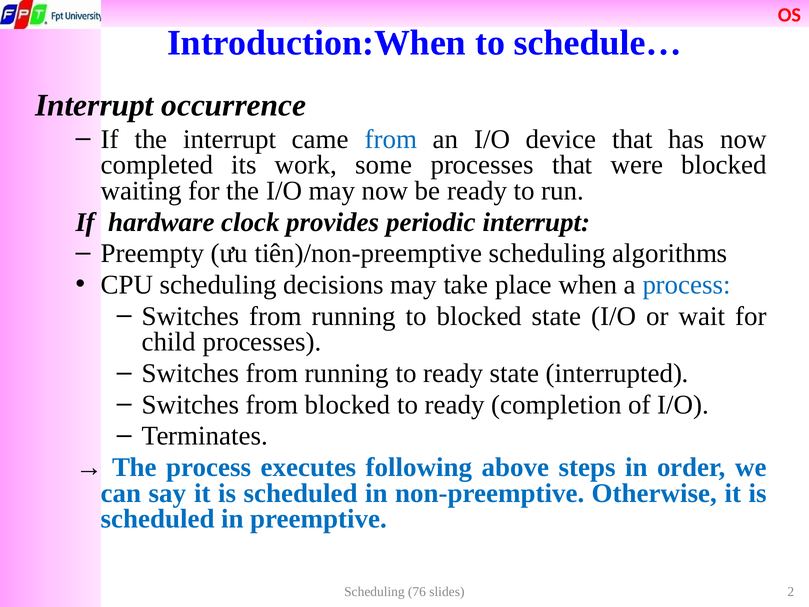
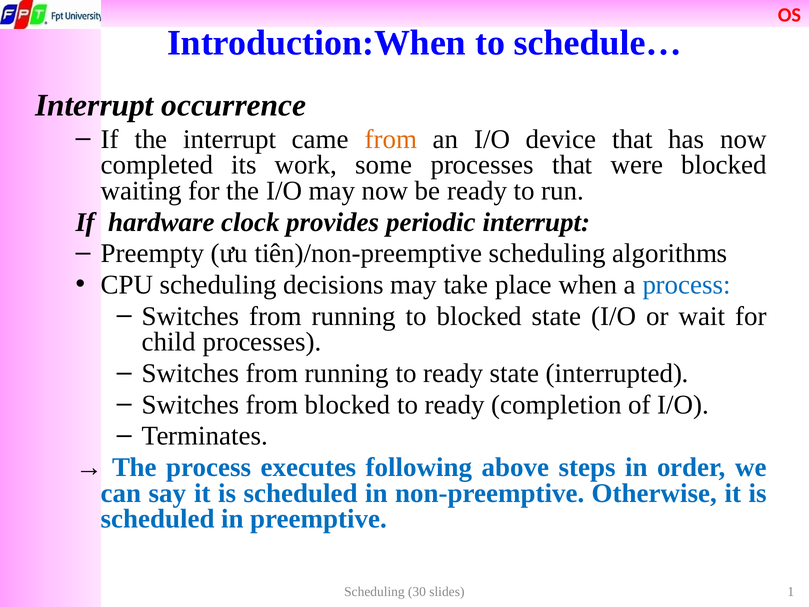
from at (391, 139) colour: blue -> orange
76: 76 -> 30
2: 2 -> 1
